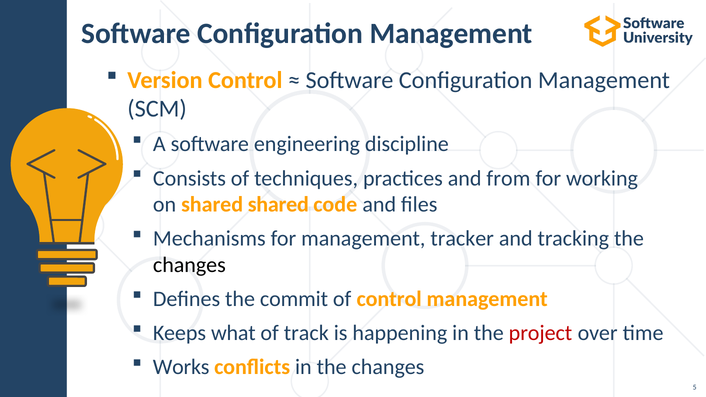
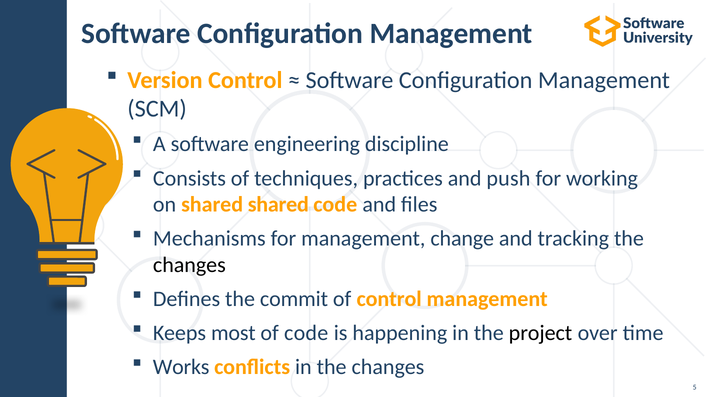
from: from -> push
tracker: tracker -> change
what: what -> most
of track: track -> code
project colour: red -> black
